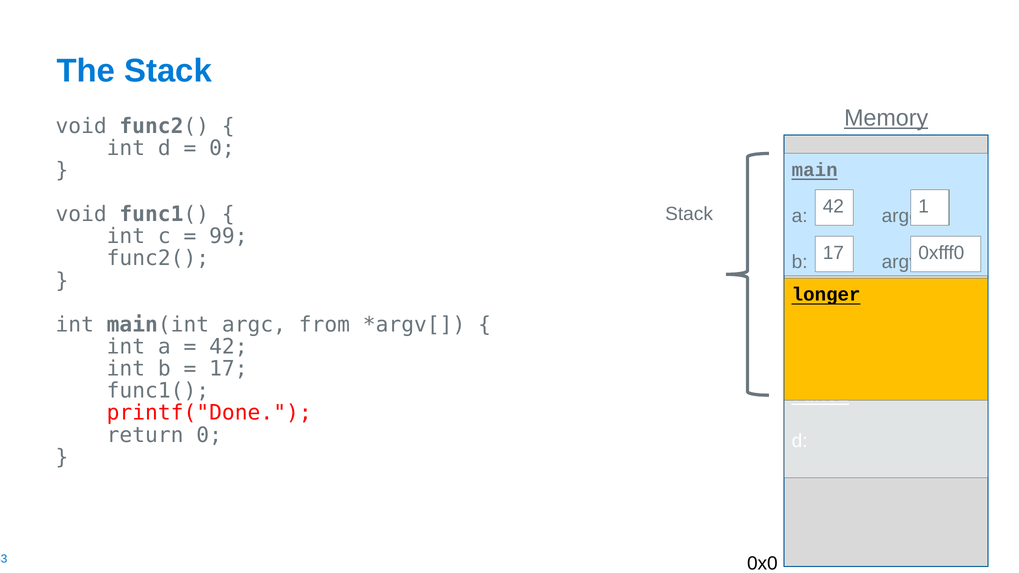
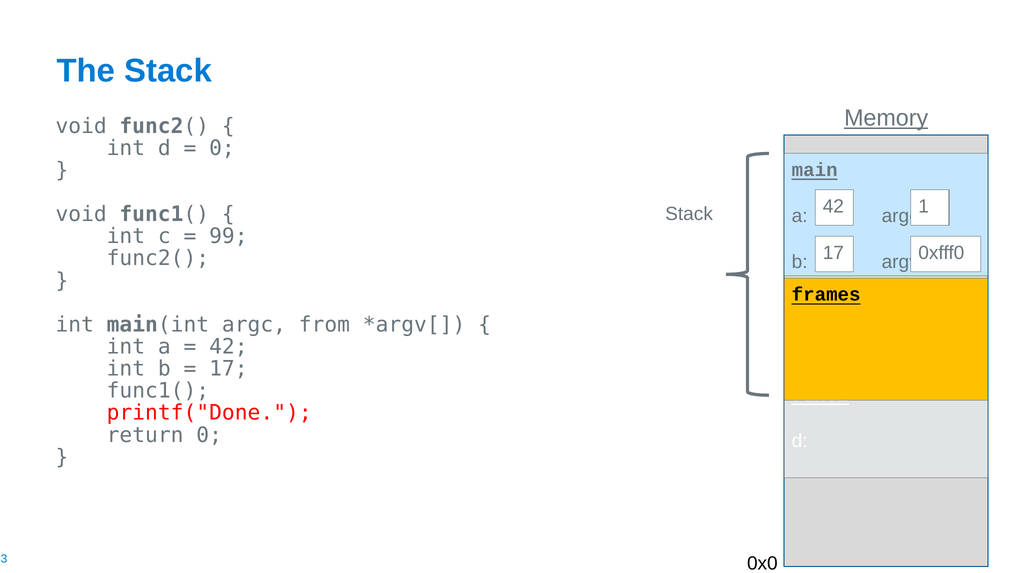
longer: longer -> frames
